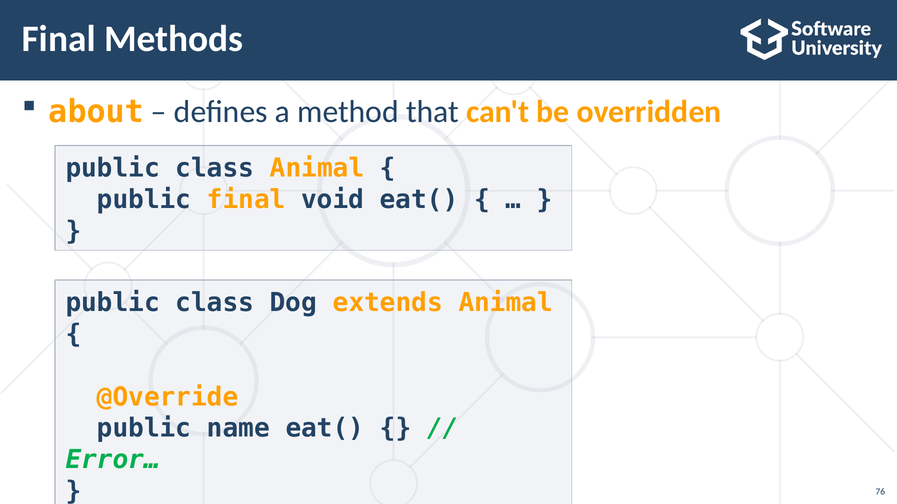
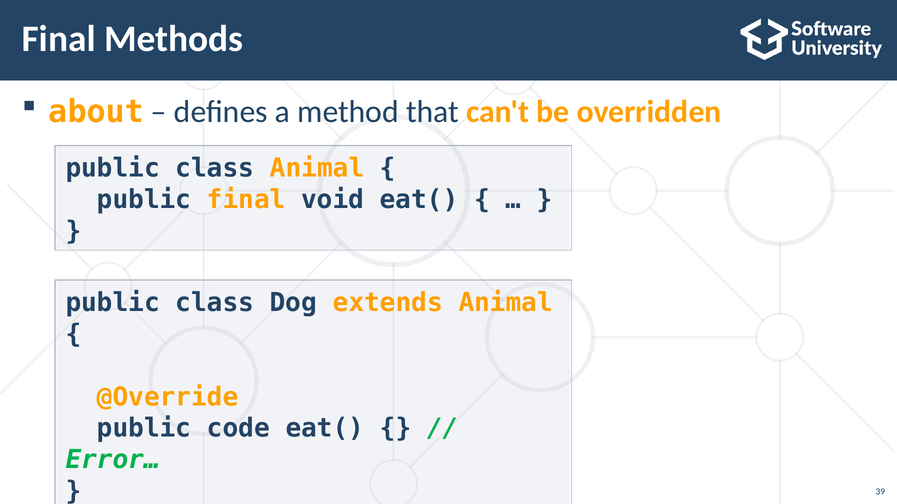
name: name -> code
76: 76 -> 39
